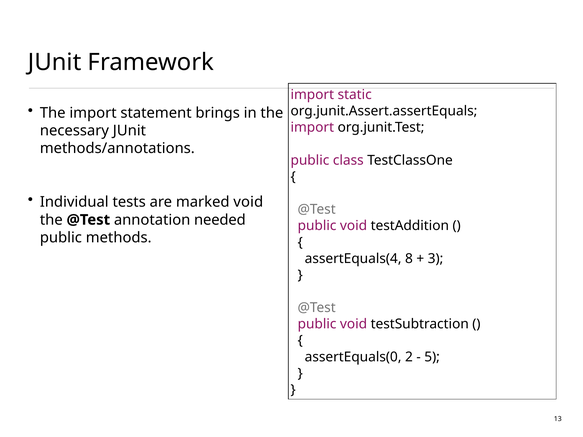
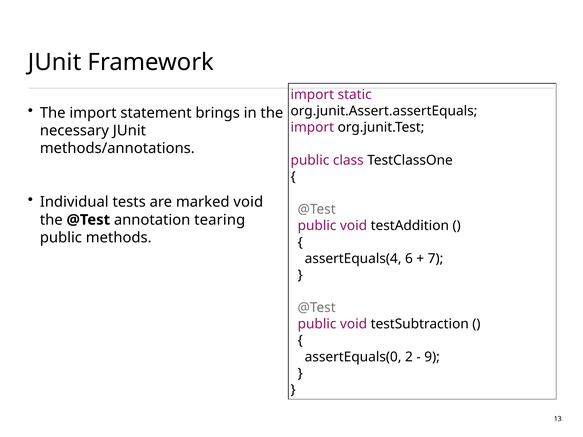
needed: needed -> tearing
8: 8 -> 6
3: 3 -> 7
5: 5 -> 9
